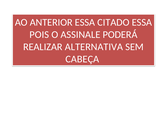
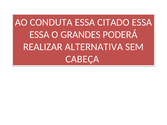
ANTERIOR: ANTERIOR -> CONDUTA
POIS at (39, 35): POIS -> ESSA
ASSINALE: ASSINALE -> GRANDES
